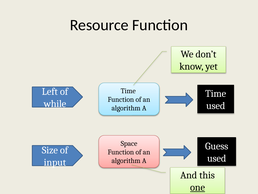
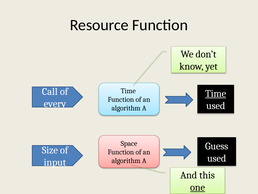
Left: Left -> Call
Time at (216, 93) underline: none -> present
while: while -> every
